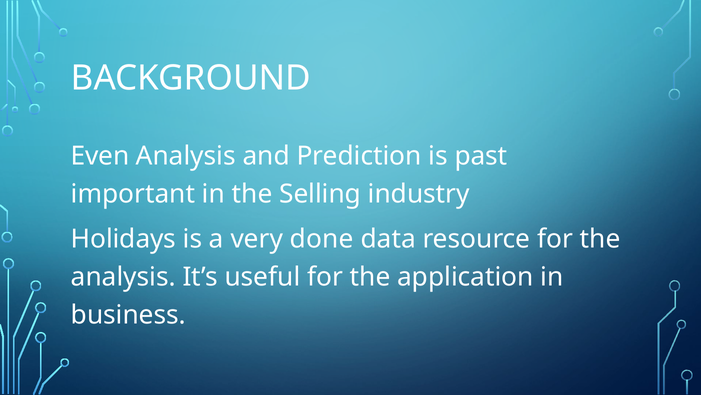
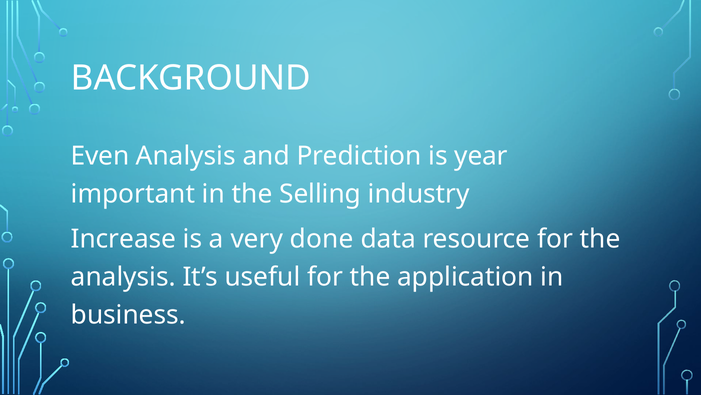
past: past -> year
Holidays: Holidays -> Increase
